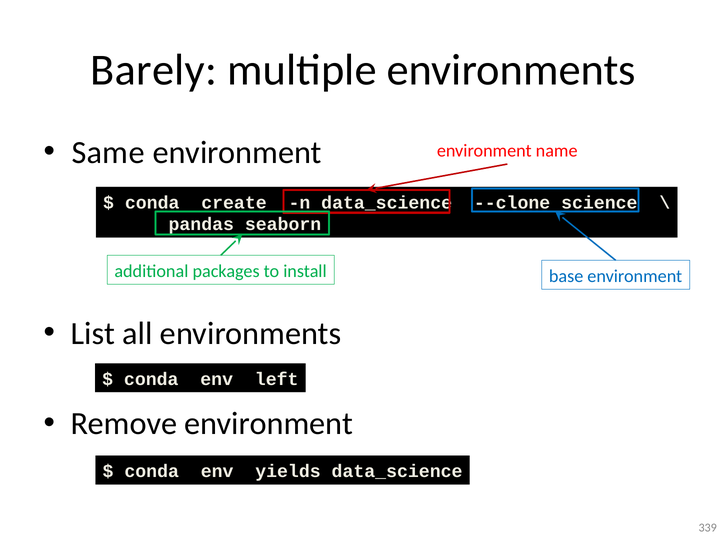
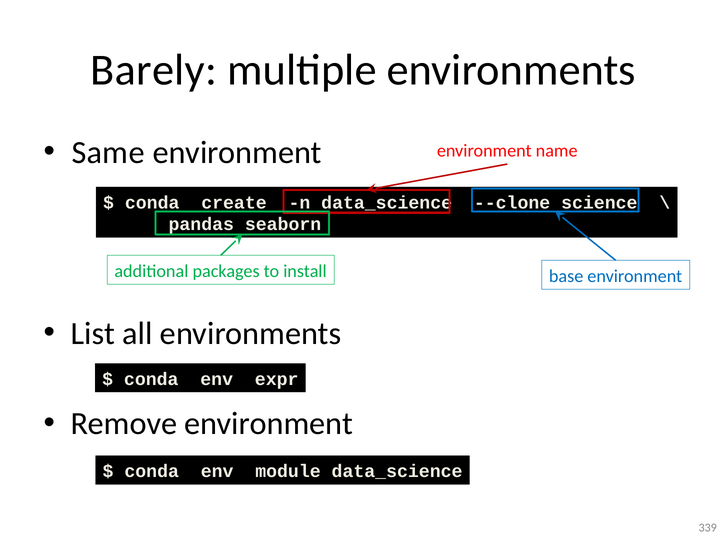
left: left -> expr
yields: yields -> module
